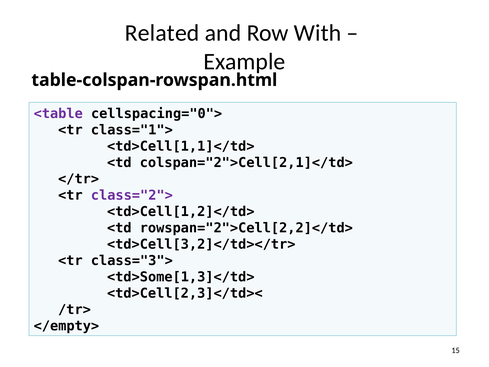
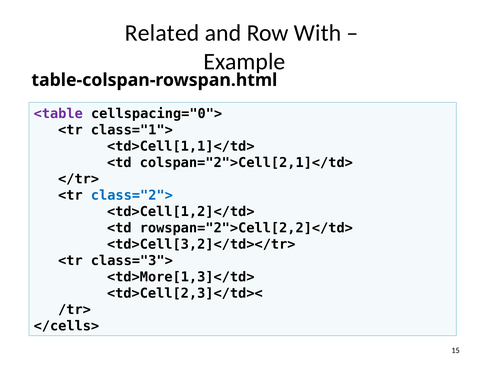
class="2"> colour: purple -> blue
<td>Some[1,3]</td>: <td>Some[1,3]</td> -> <td>More[1,3]</td>
</empty>: </empty> -> </cells>
